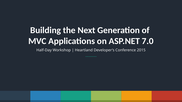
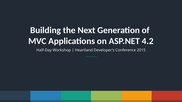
7.0: 7.0 -> 4.2
